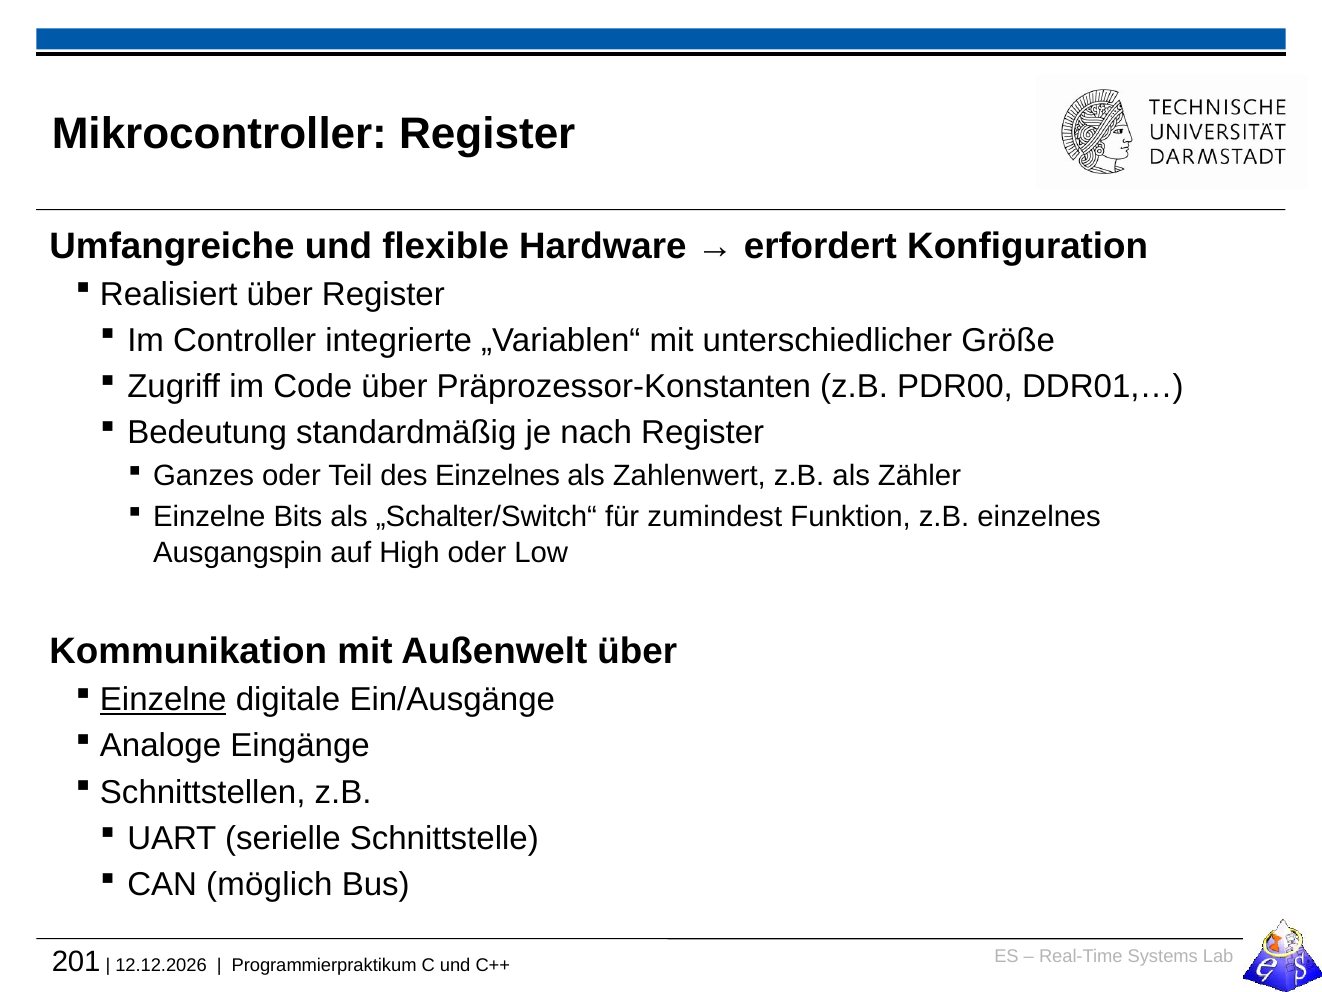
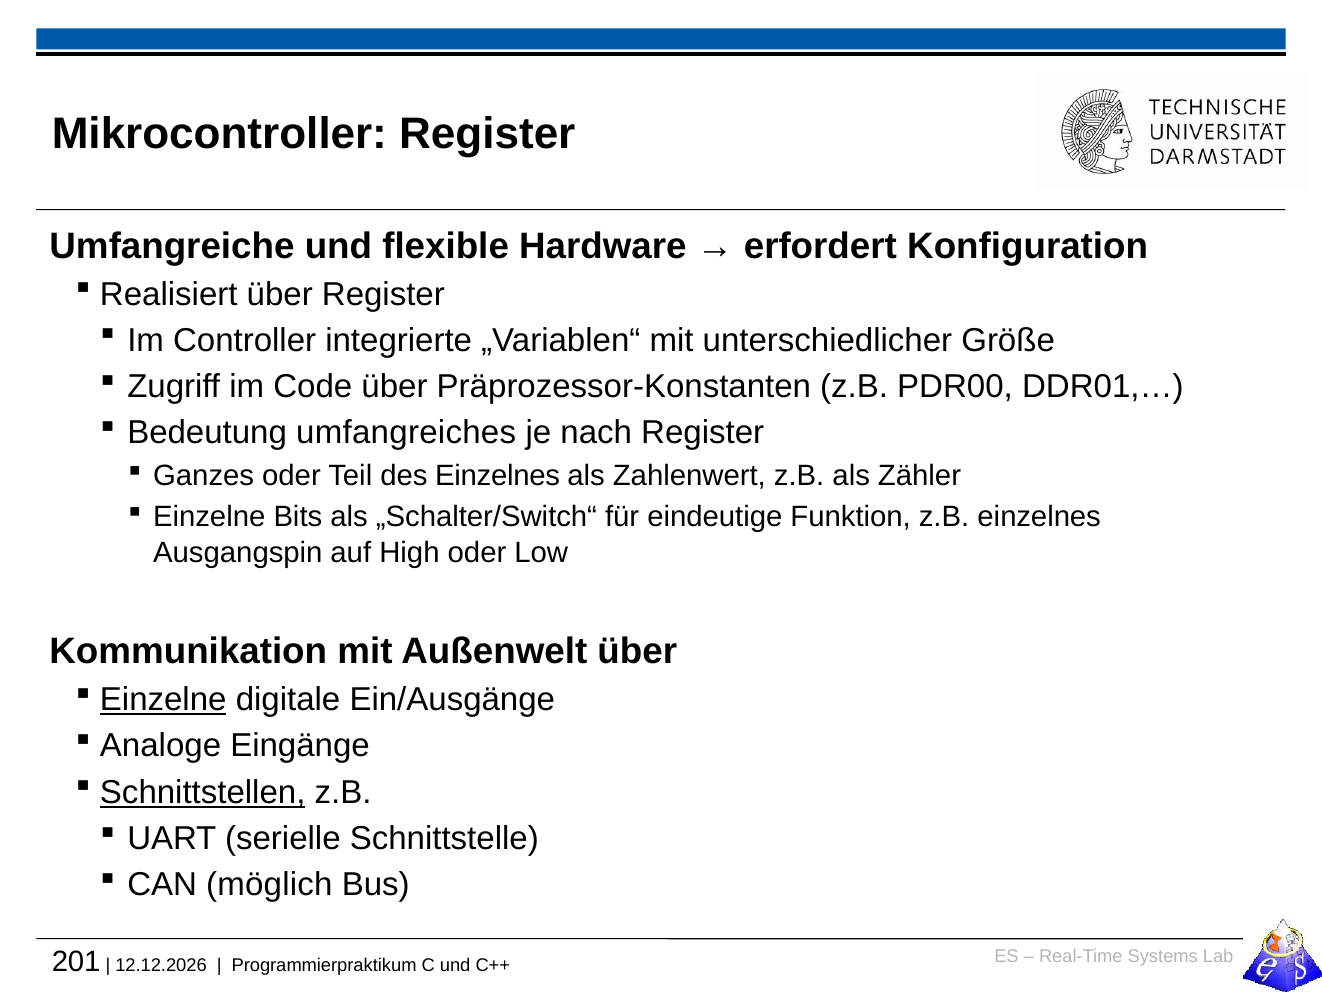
standardmäßig: standardmäßig -> umfangreiches
zumindest: zumindest -> eindeutige
Schnittstellen underline: none -> present
